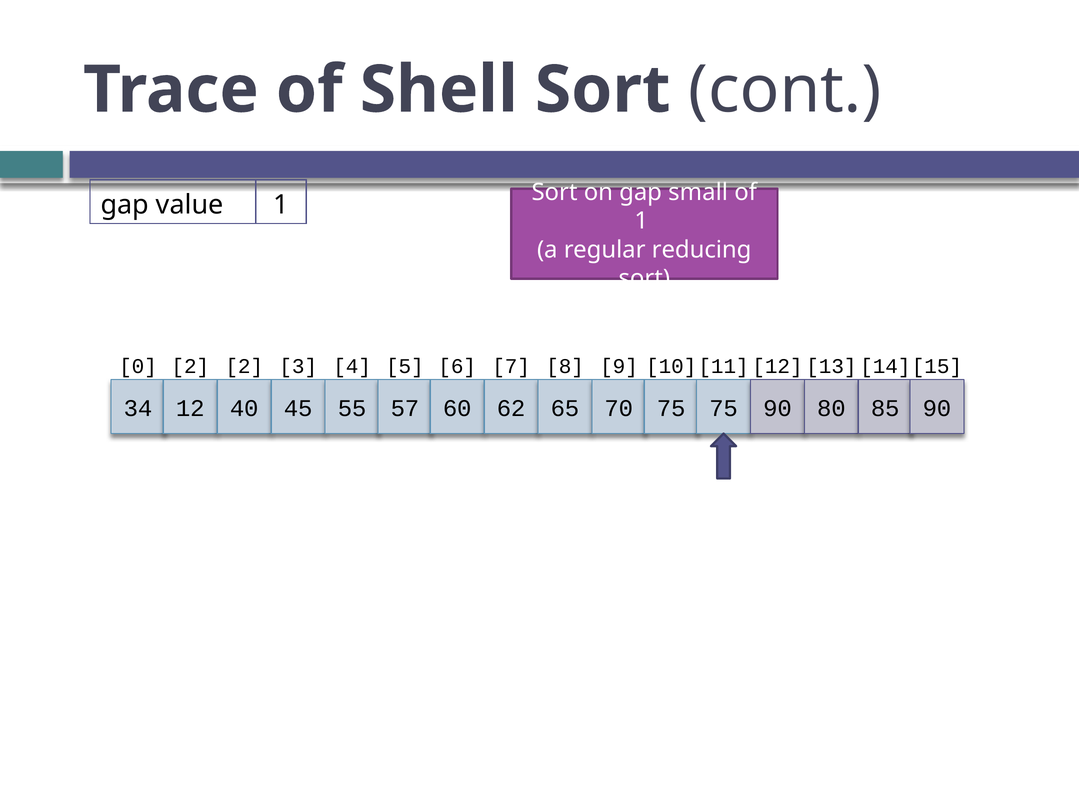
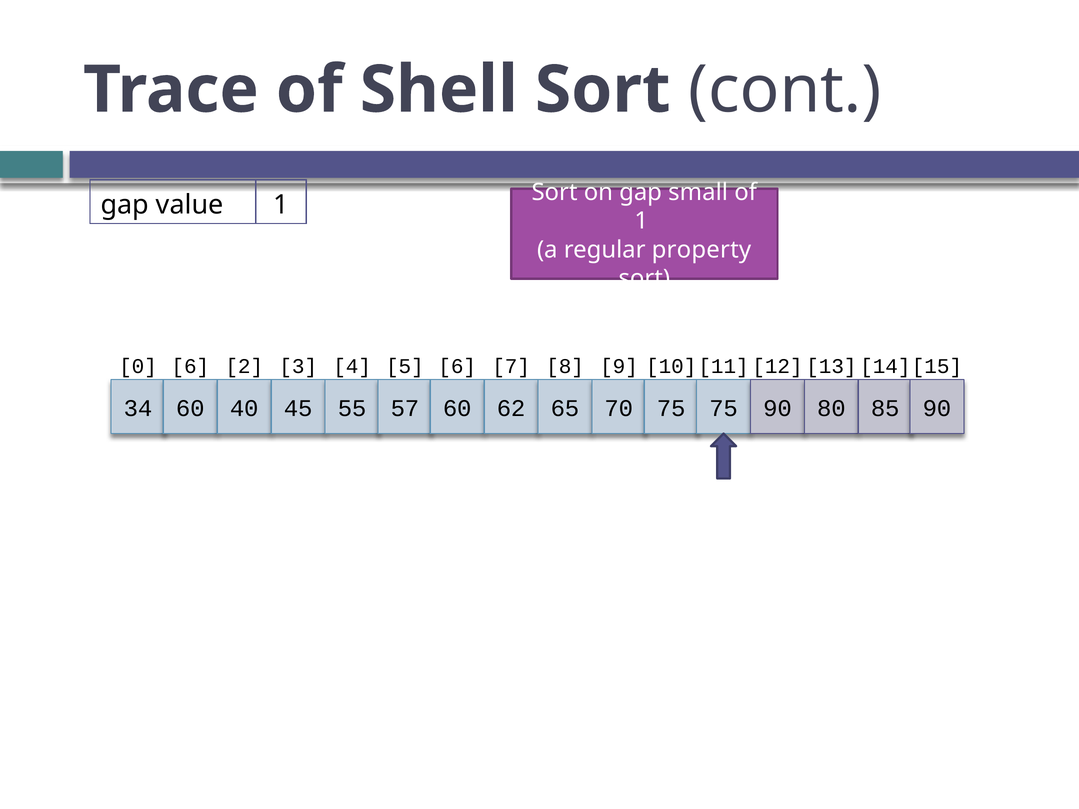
reducing: reducing -> property
0 2: 2 -> 6
34 12: 12 -> 60
